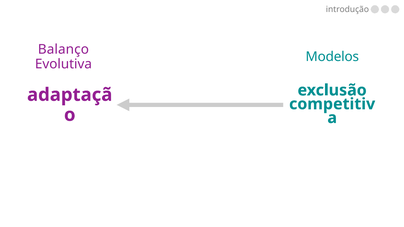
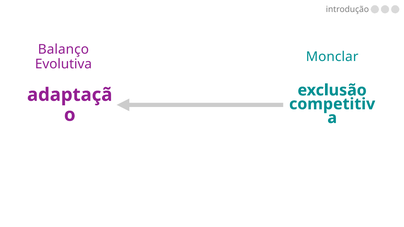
Modelos: Modelos -> Monclar
